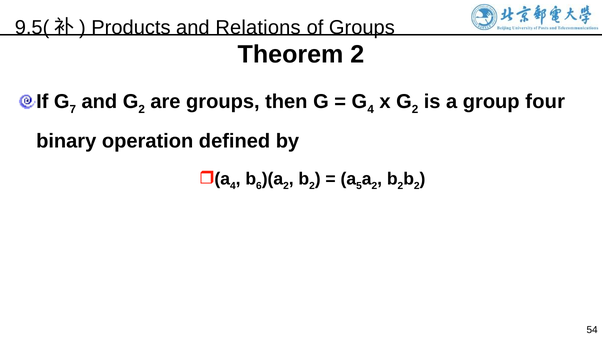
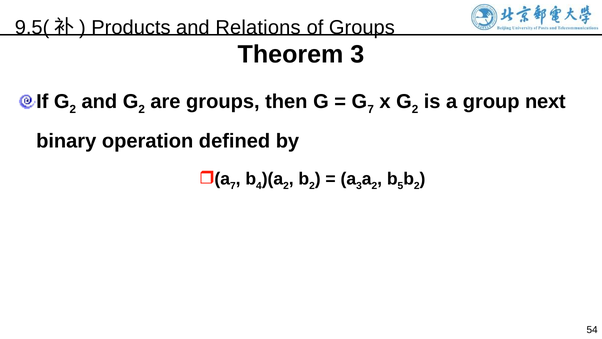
Theorem 2: 2 -> 3
If G 7: 7 -> 2
G 4: 4 -> 7
four: four -> next
4 at (233, 186): 4 -> 7
6: 6 -> 4
a 5: 5 -> 3
2 at (400, 186): 2 -> 5
